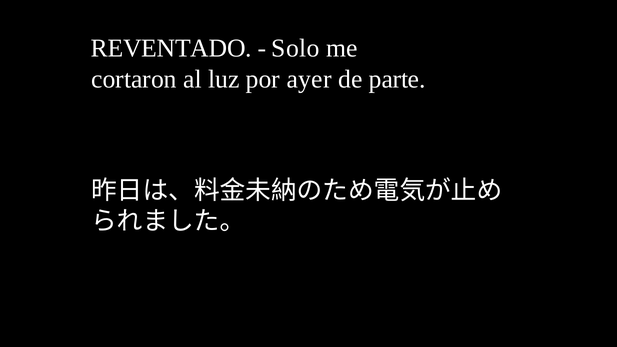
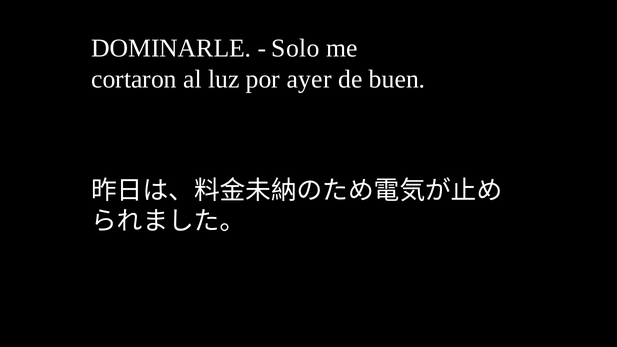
REVENTADO: REVENTADO -> DOMINARLE
parte: parte -> buen
